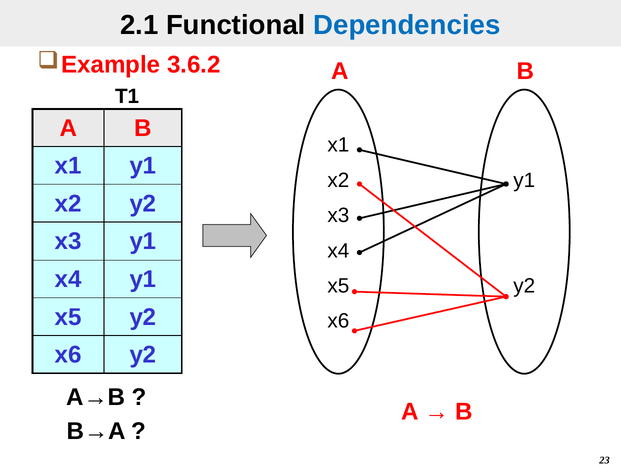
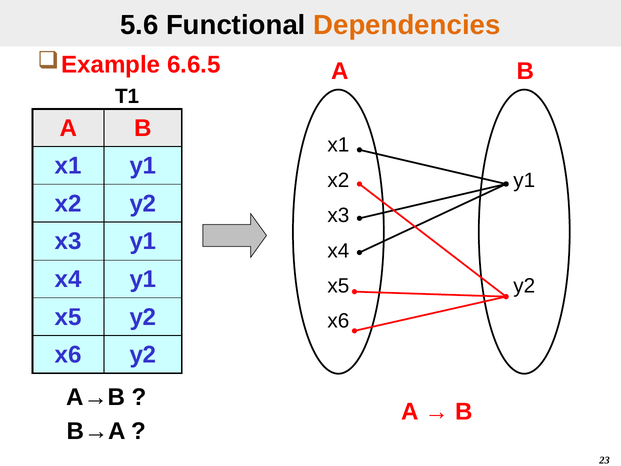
2.1: 2.1 -> 5.6
Dependencies colour: blue -> orange
3.6.2: 3.6.2 -> 6.6.5
